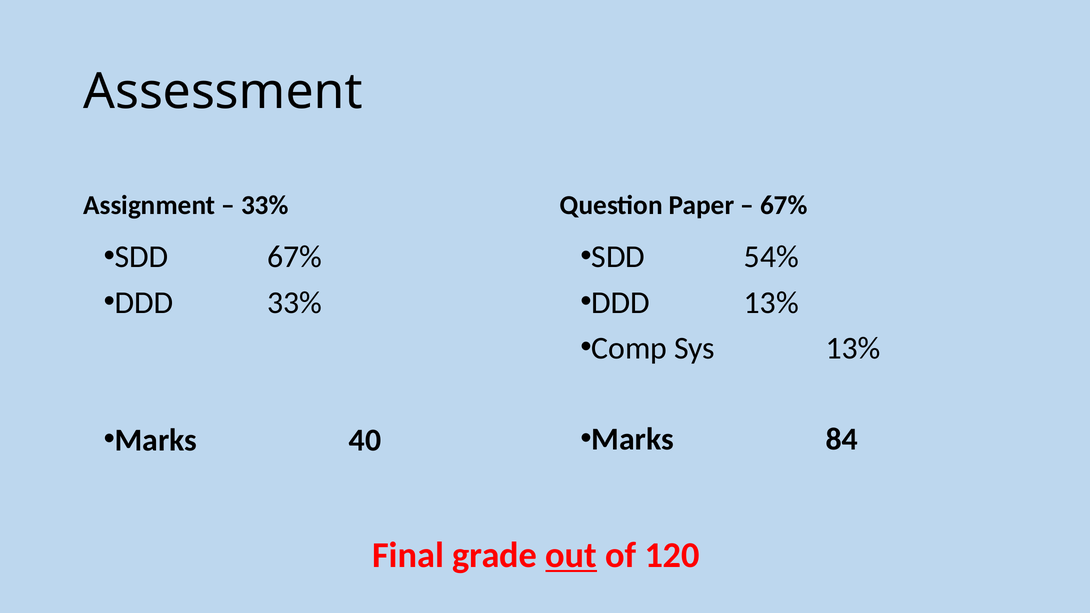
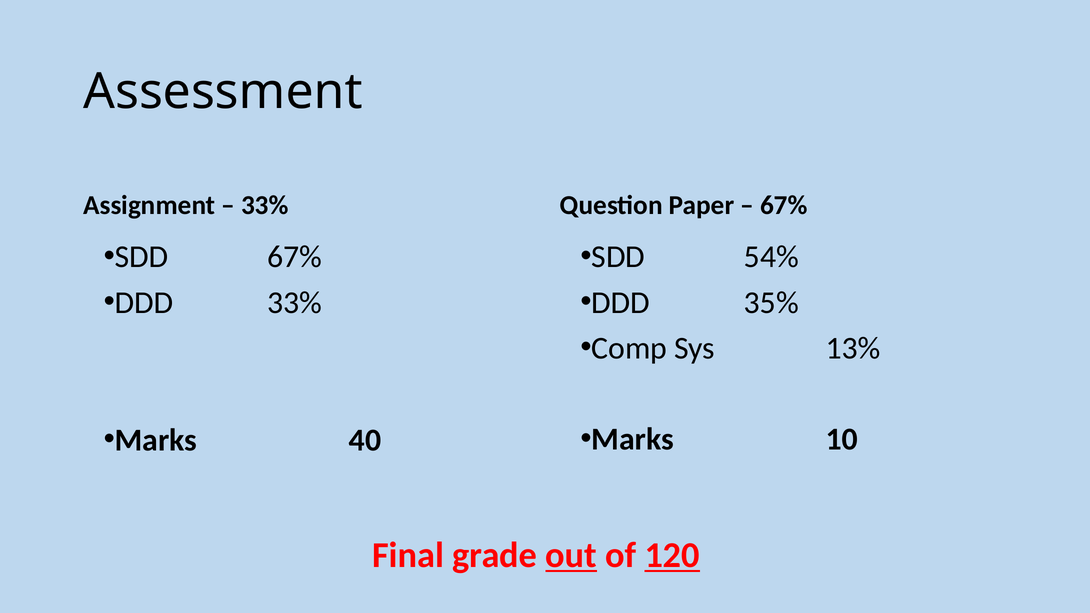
DDD 13%: 13% -> 35%
84: 84 -> 10
120 underline: none -> present
